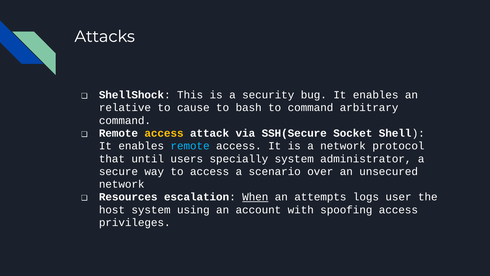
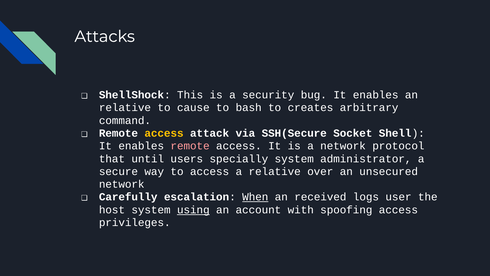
to command: command -> creates
remote at (190, 146) colour: light blue -> pink
a scenario: scenario -> relative
Resources: Resources -> Carefully
attempts: attempts -> received
using underline: none -> present
